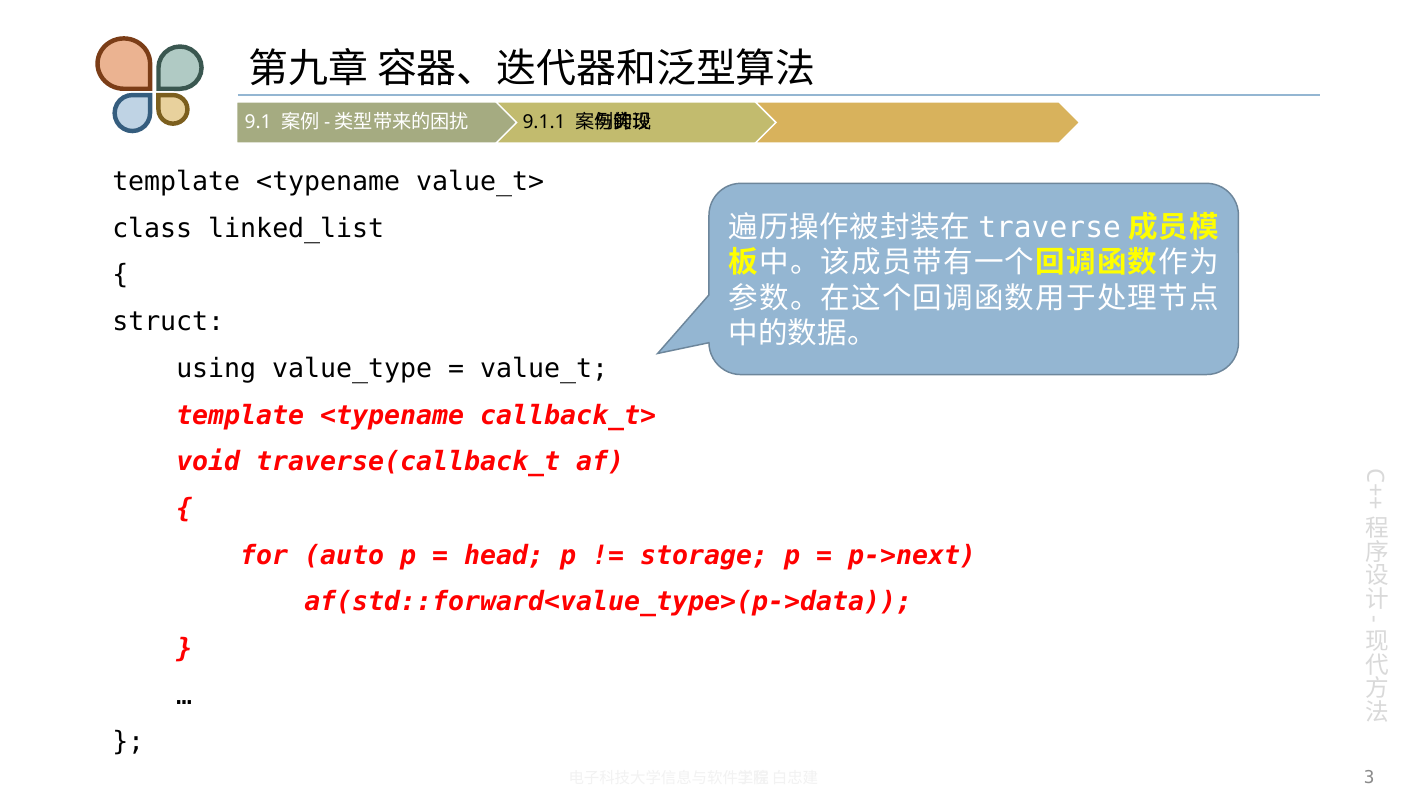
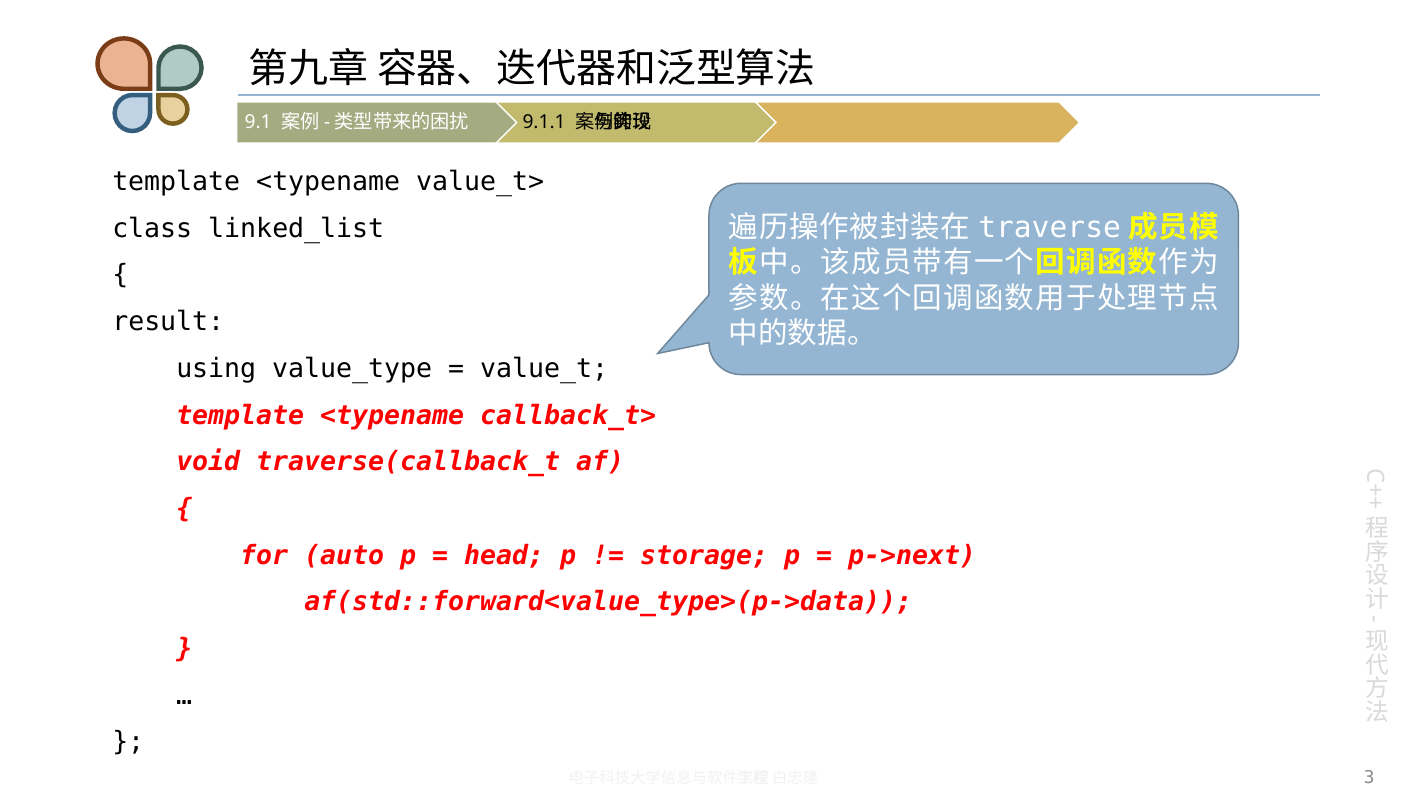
struct: struct -> result
